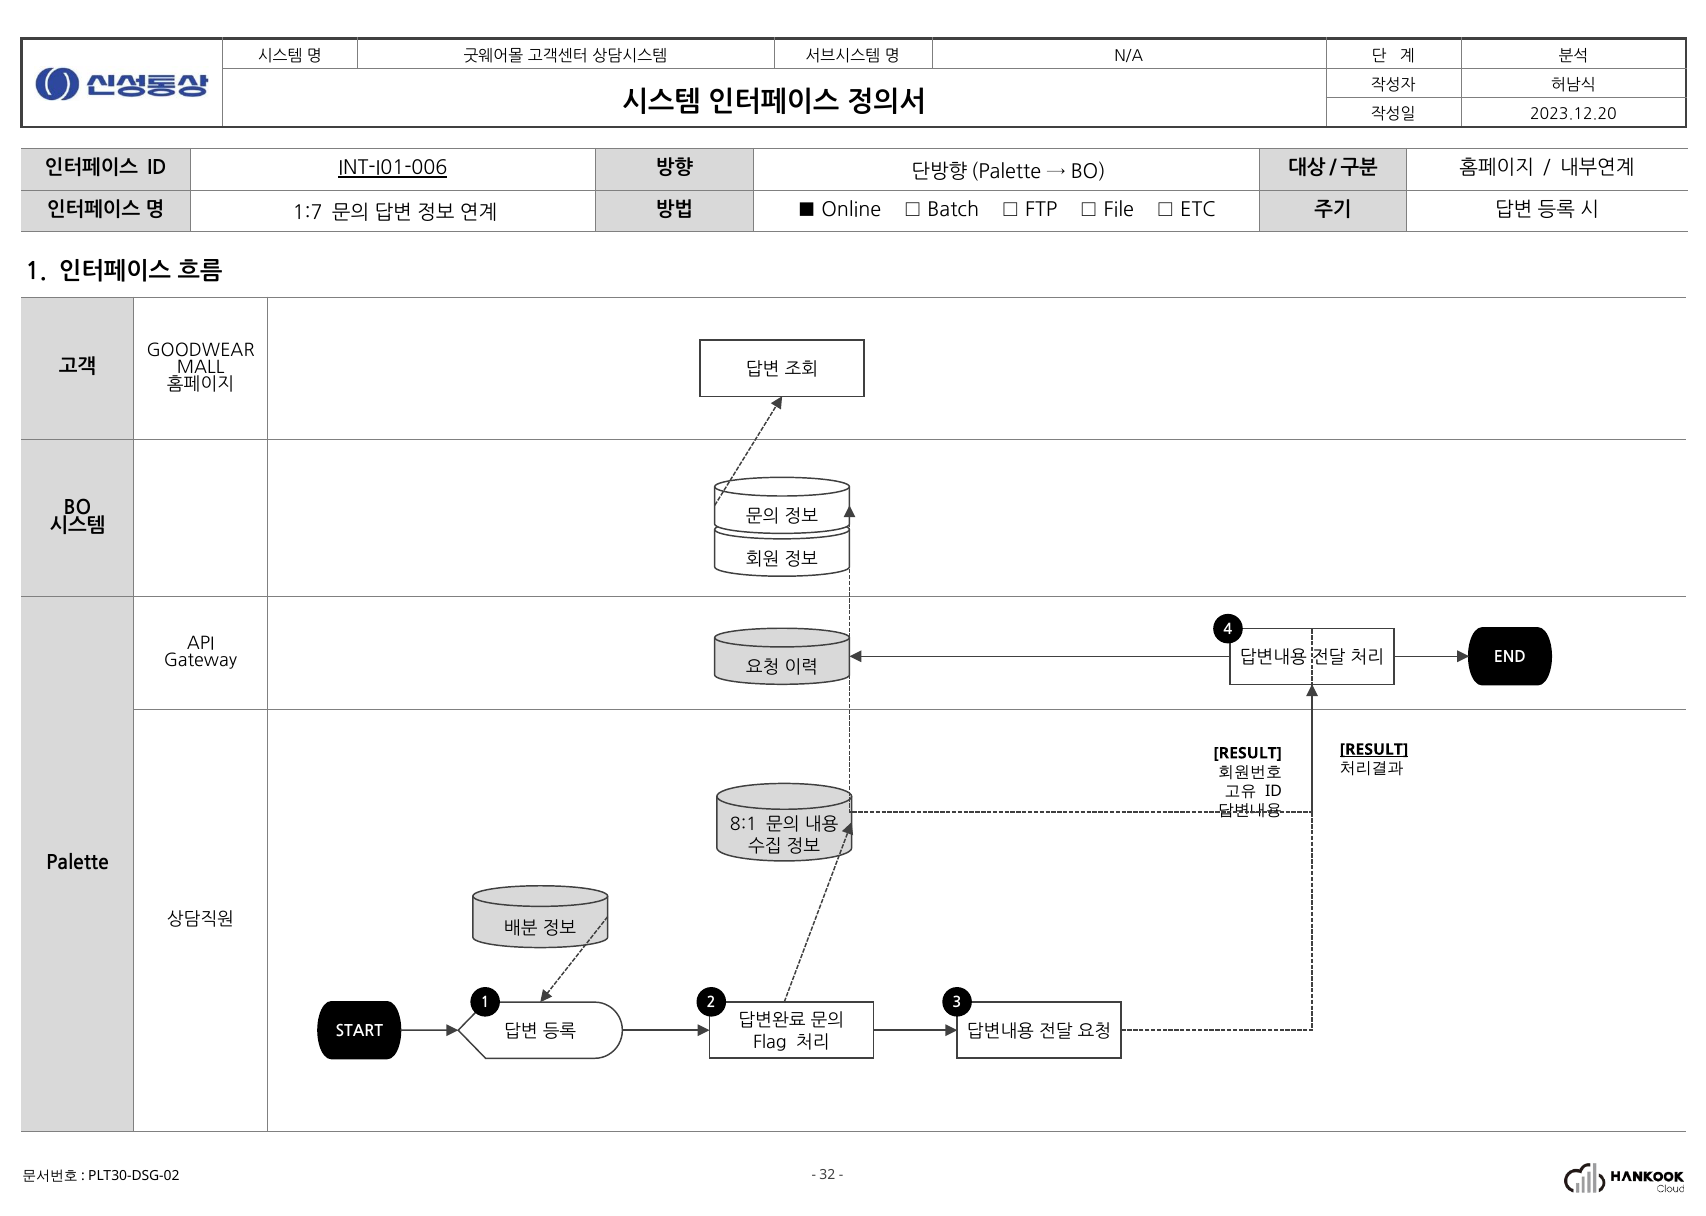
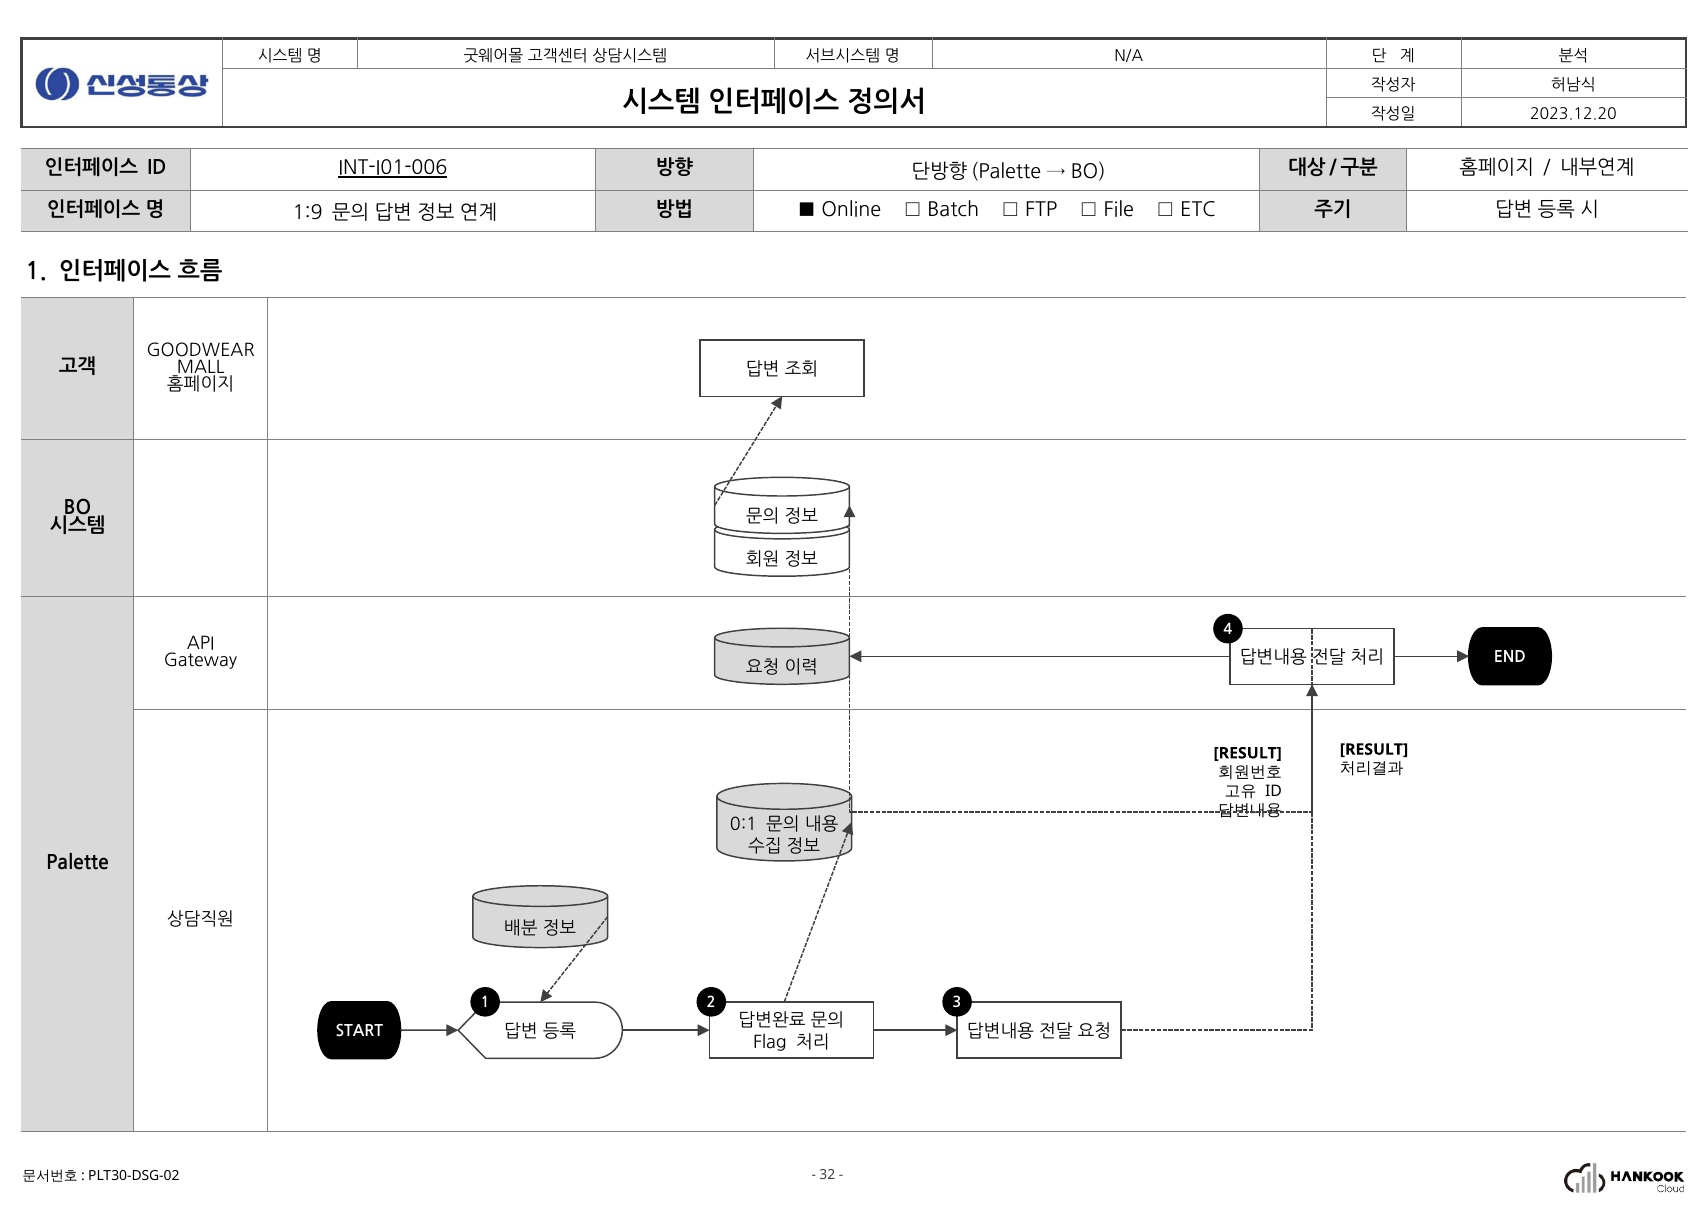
1:7: 1:7 -> 1:9
RESULT at (1374, 750) underline: present -> none
8:1: 8:1 -> 0:1
